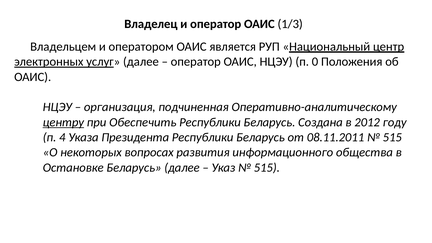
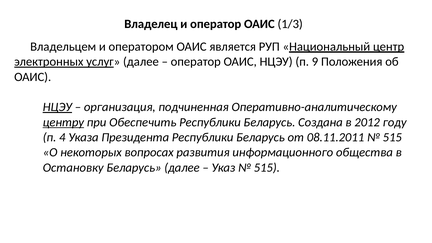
0: 0 -> 9
НЦЭУ at (57, 107) underline: none -> present
Остановке: Остановке -> Остановку
